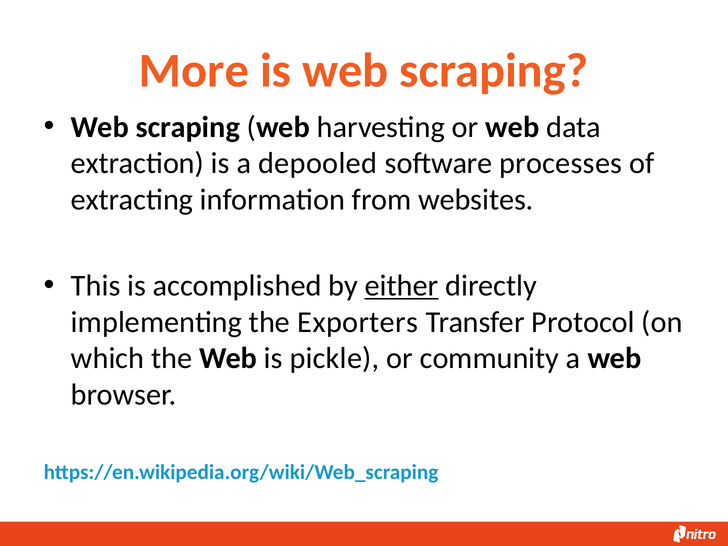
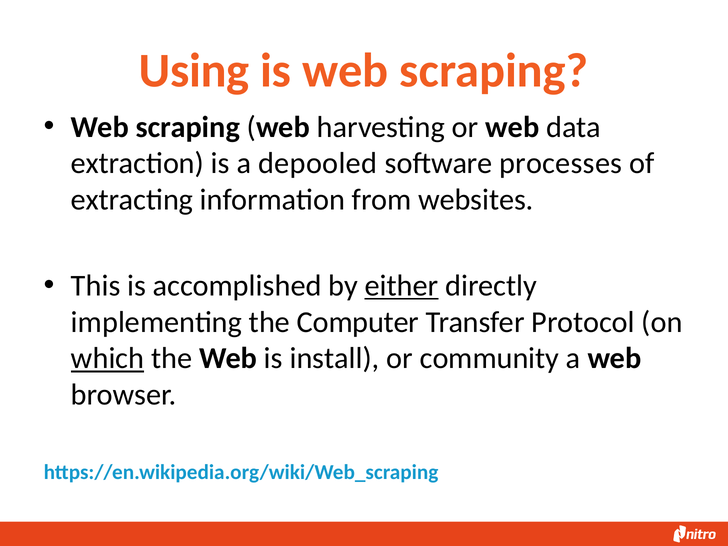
More: More -> Using
Exporters: Exporters -> Computer
which underline: none -> present
pickle: pickle -> install
